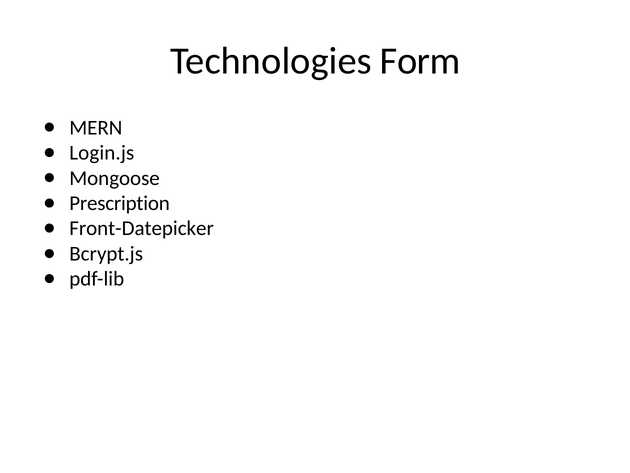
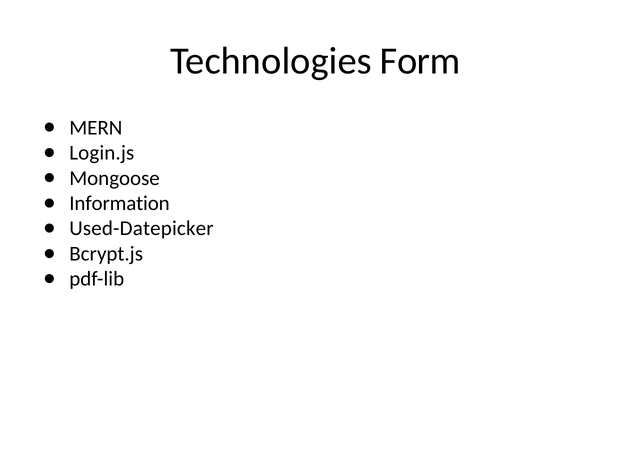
Prescription: Prescription -> Information
Front-Datepicker: Front-Datepicker -> Used-Datepicker
